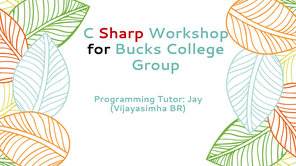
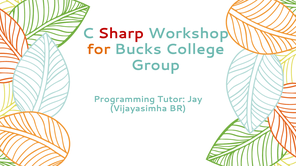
for colour: black -> orange
